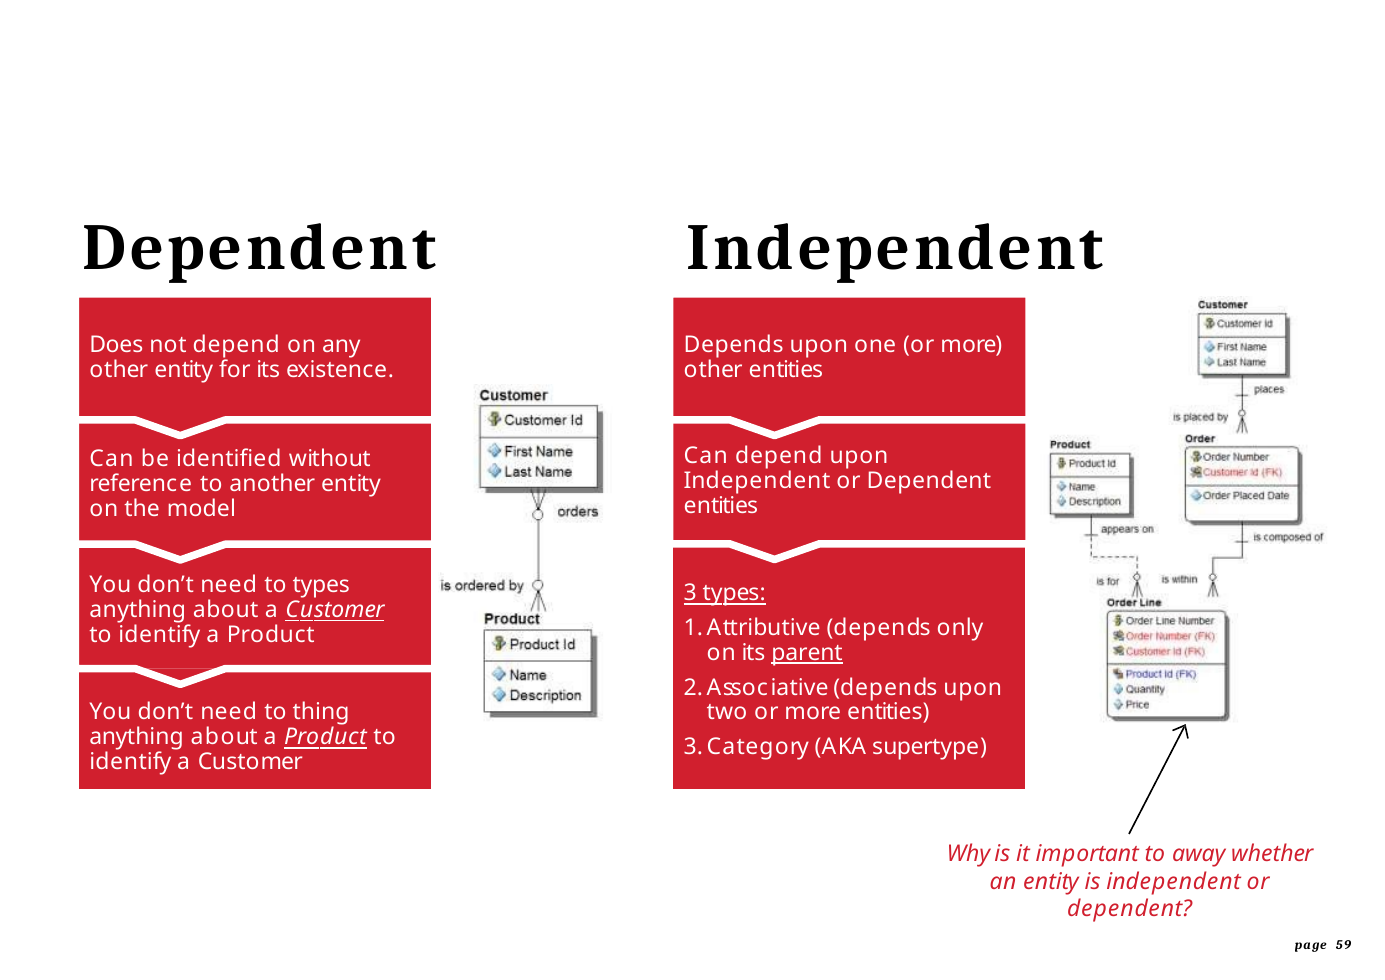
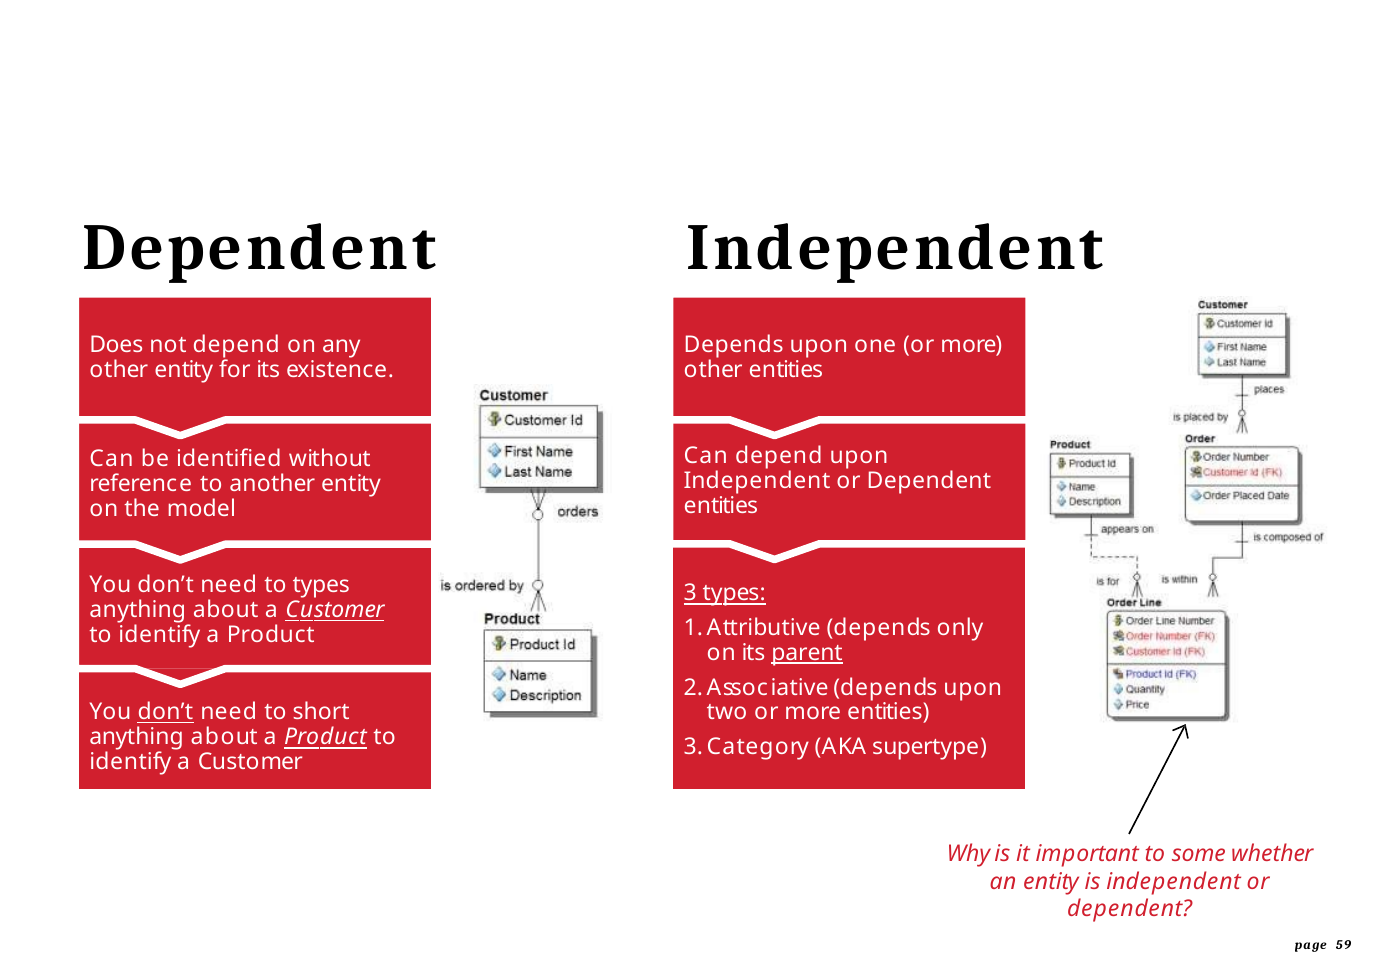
don’t at (165, 712) underline: none -> present
thing: thing -> short
away: away -> some
